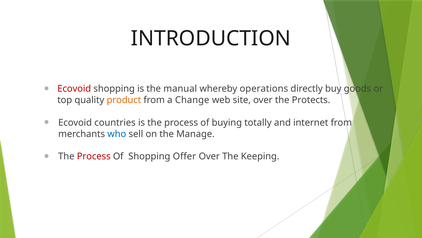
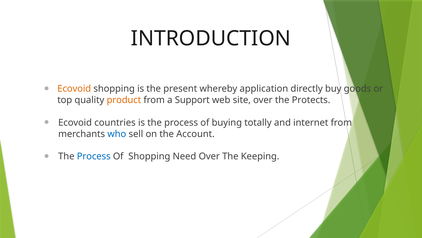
Ecovoid at (74, 89) colour: red -> orange
manual: manual -> present
operations: operations -> application
Change: Change -> Support
Manage: Manage -> Account
Process at (94, 156) colour: red -> blue
Offer: Offer -> Need
